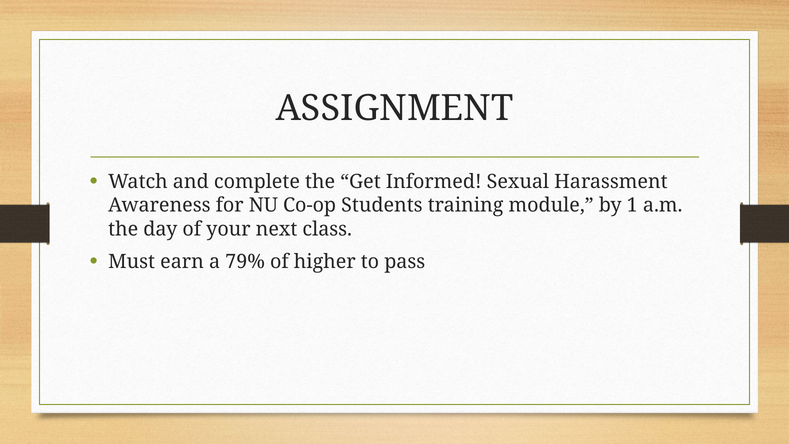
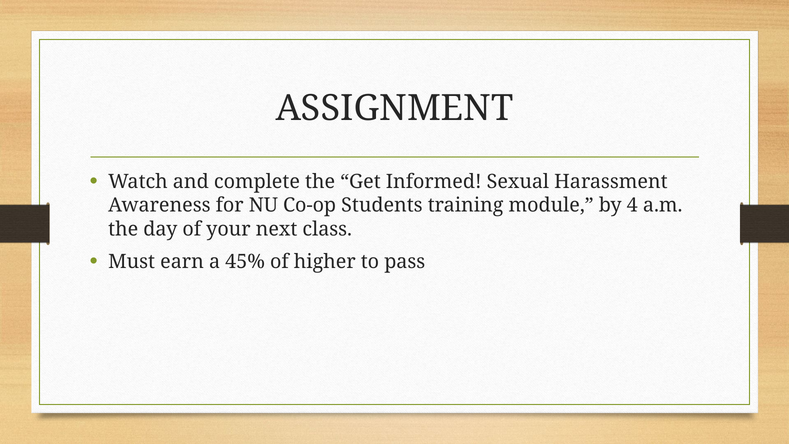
1: 1 -> 4
79%: 79% -> 45%
